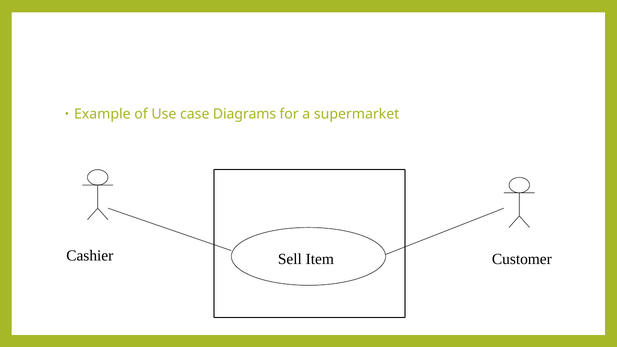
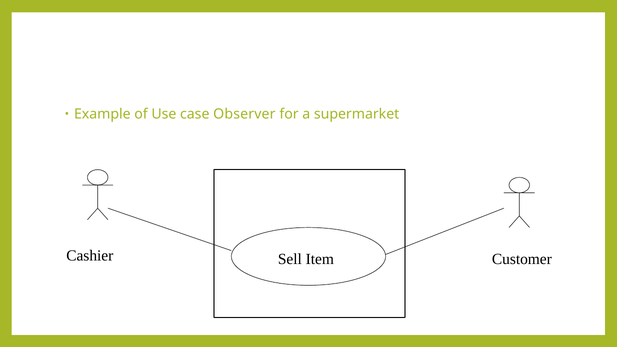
Diagrams: Diagrams -> Observer
